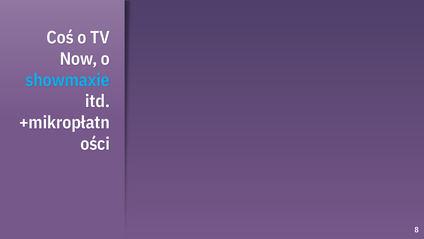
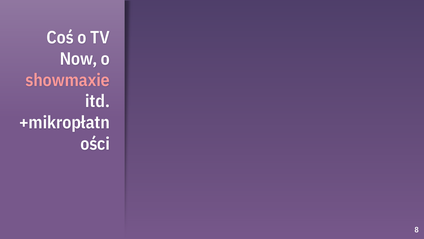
showmaxie colour: light blue -> pink
